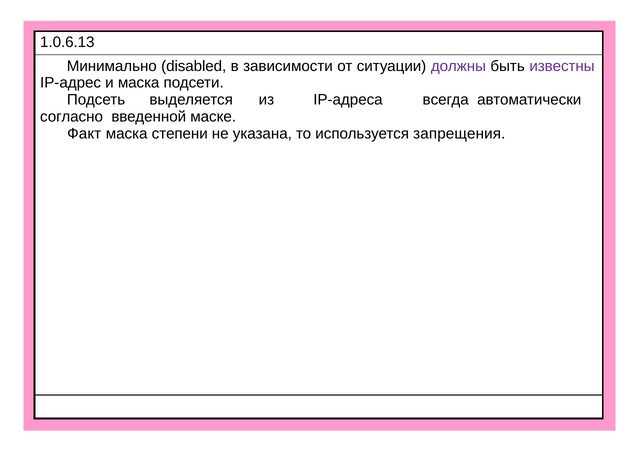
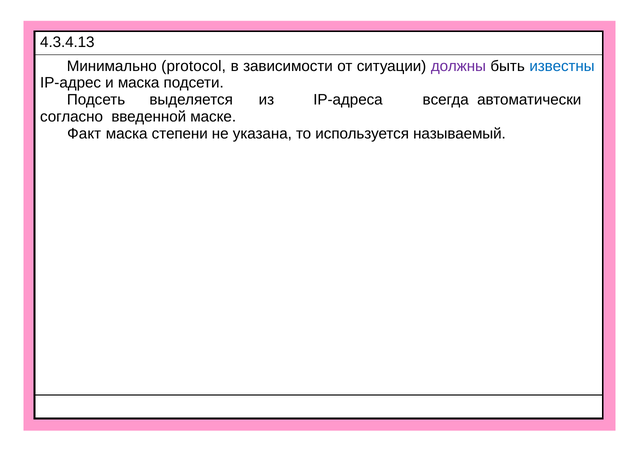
1.0.6.13: 1.0.6.13 -> 4.3.4.13
disabled: disabled -> protocol
известны colour: purple -> blue
запрещения: запрещения -> называемый
